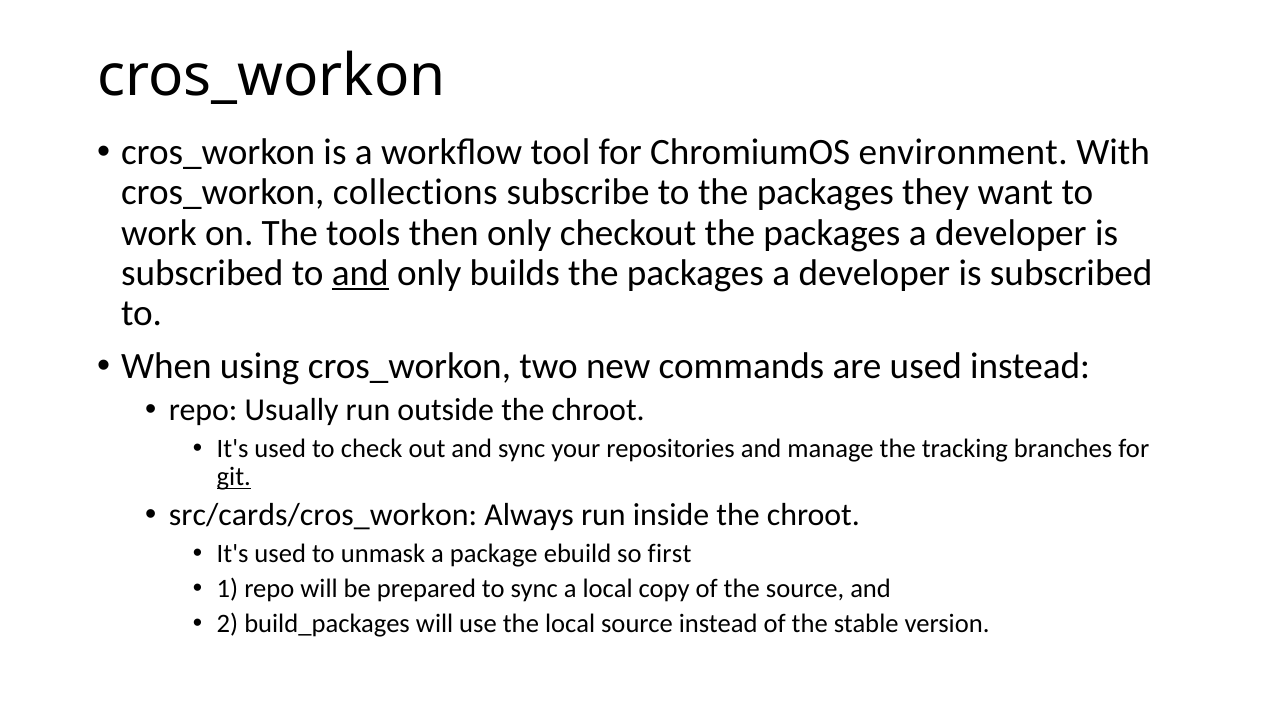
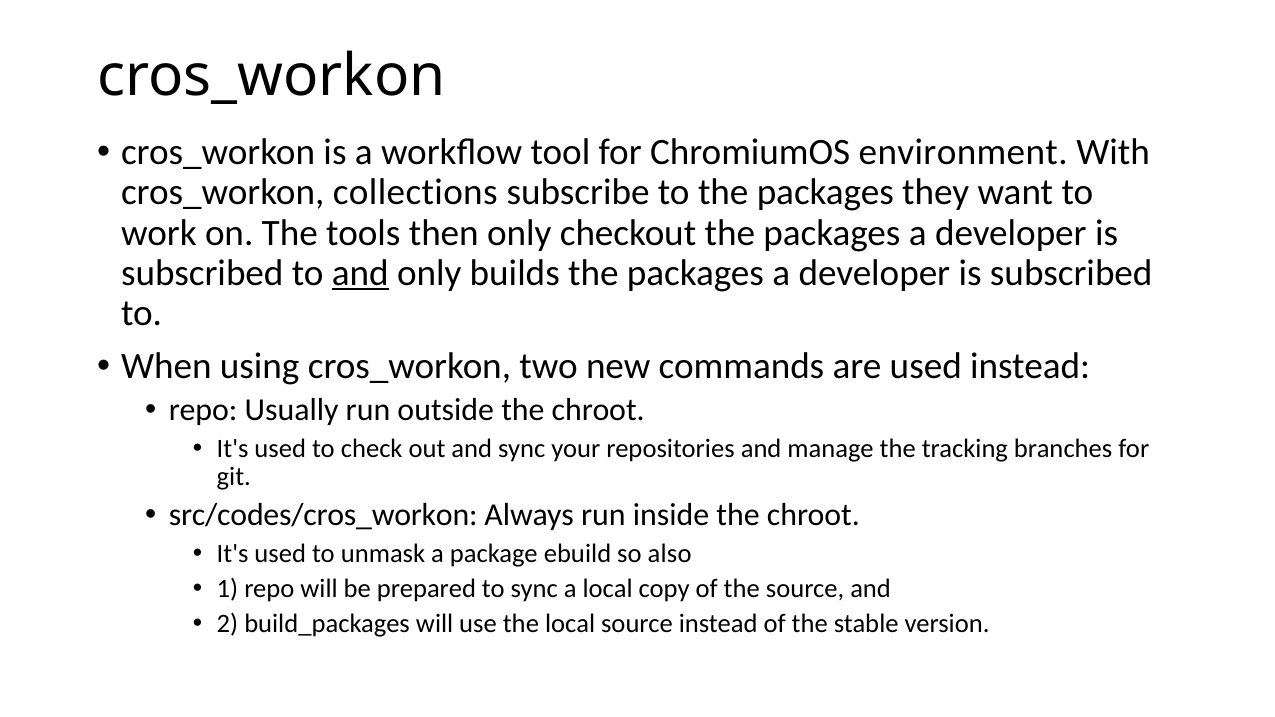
git underline: present -> none
src/cards/cros_workon: src/cards/cros_workon -> src/codes/cros_workon
first: first -> also
